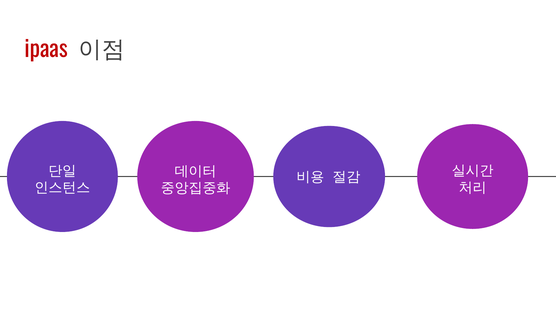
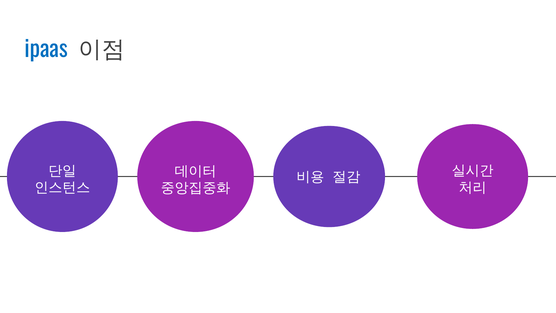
ipaas colour: red -> blue
